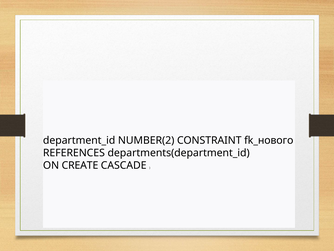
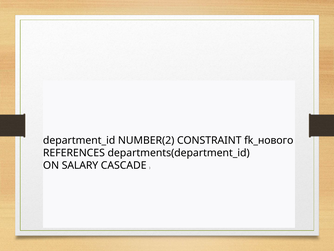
CREATE: CREATE -> SALARY
